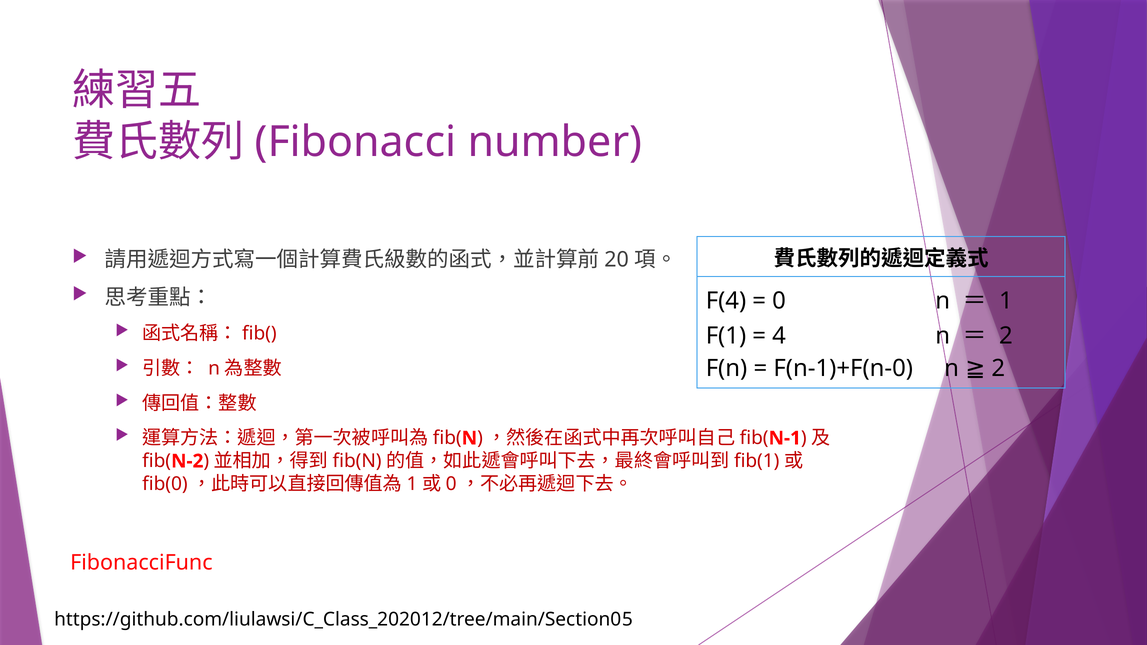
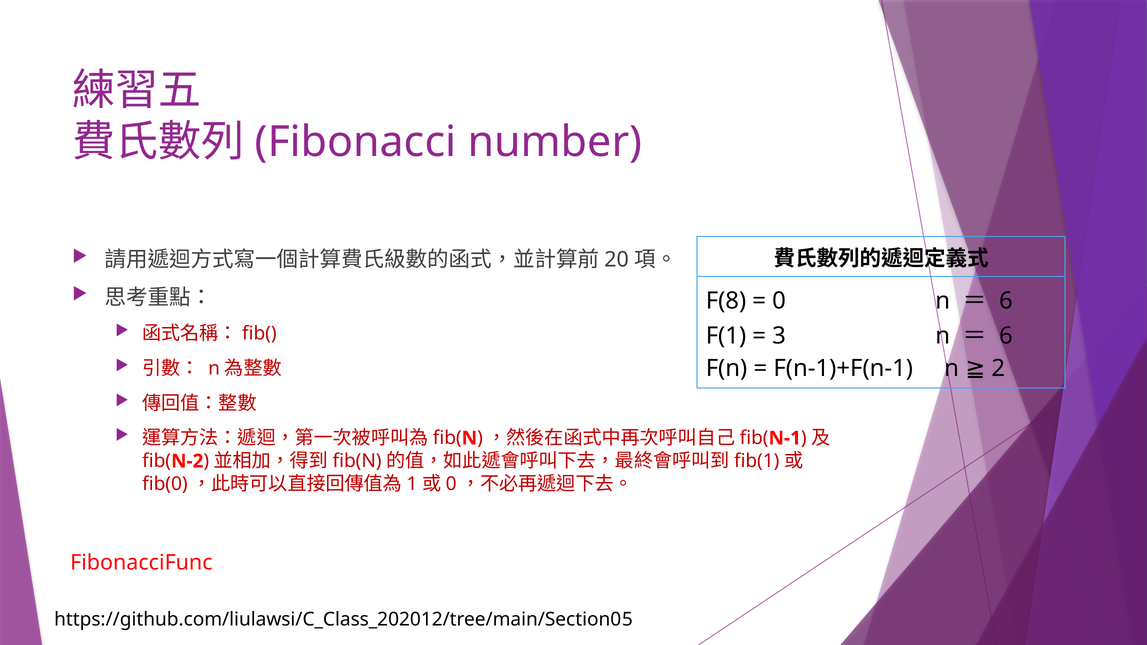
F(4: F(4 -> F(8
1 at (1006, 301): 1 -> 6
4: 4 -> 3
2 at (1006, 336): 2 -> 6
F(n-1)+F(n-0: F(n-1)+F(n-0 -> F(n-1)+F(n-1
